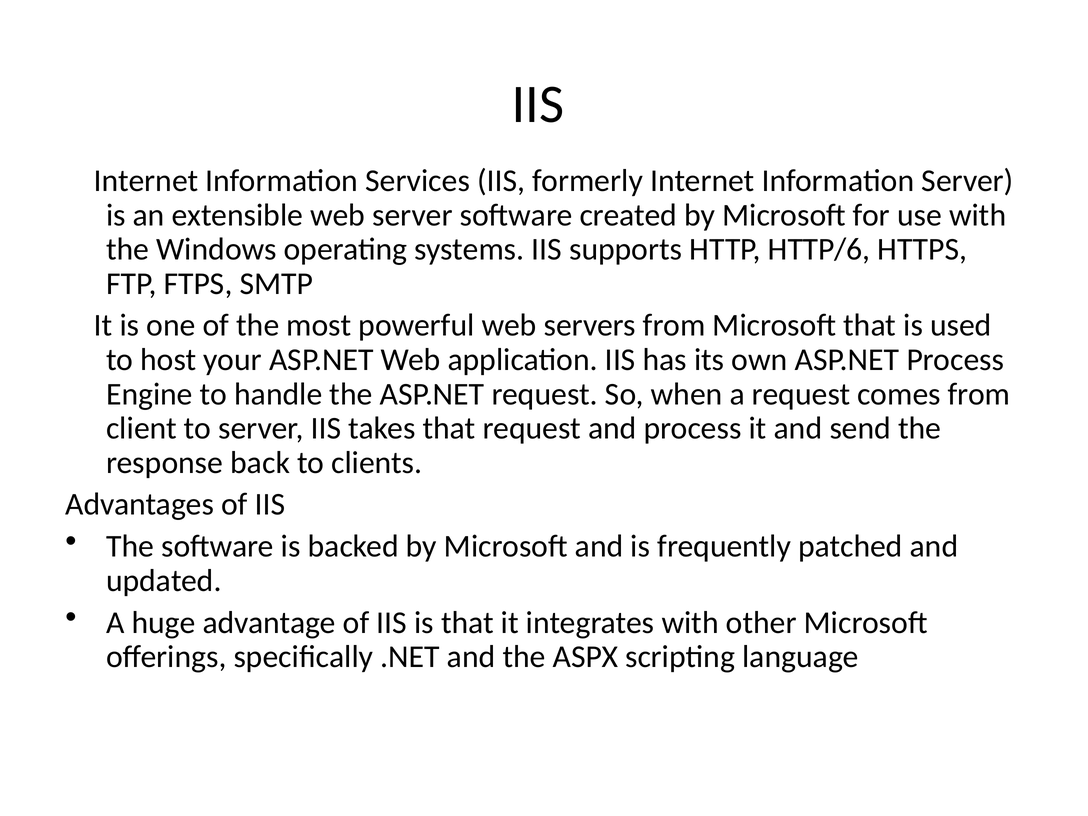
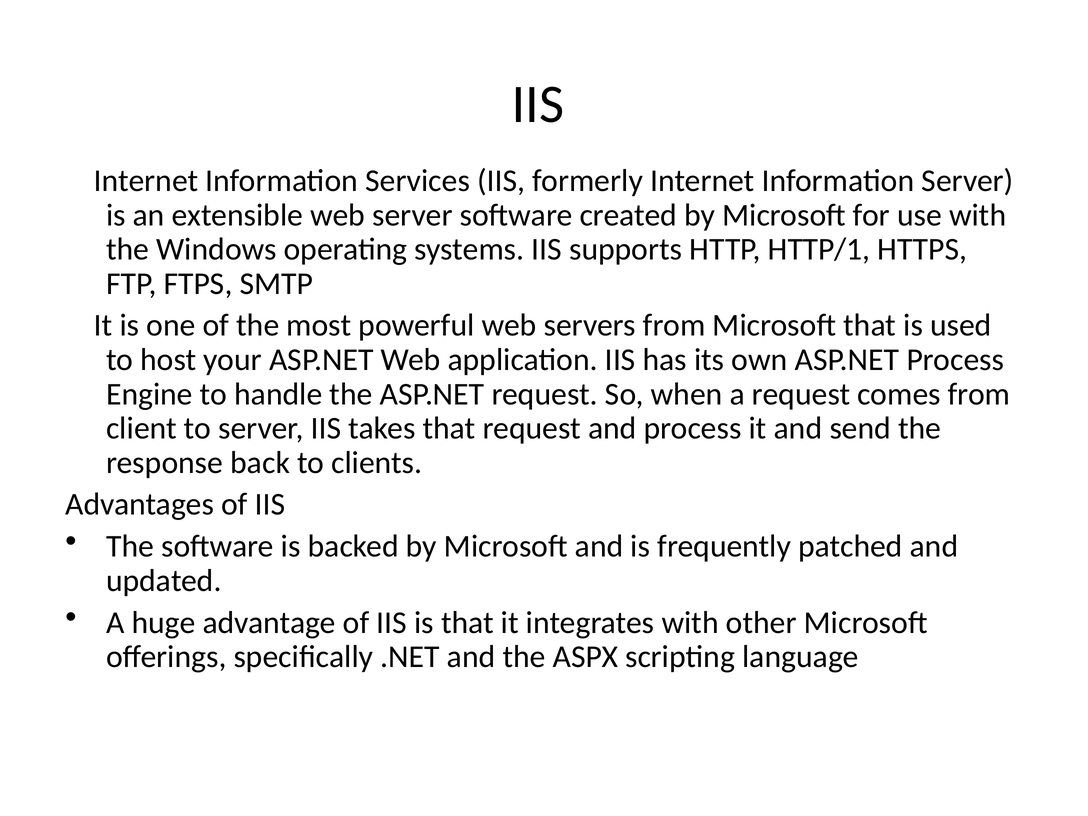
HTTP/6: HTTP/6 -> HTTP/1
